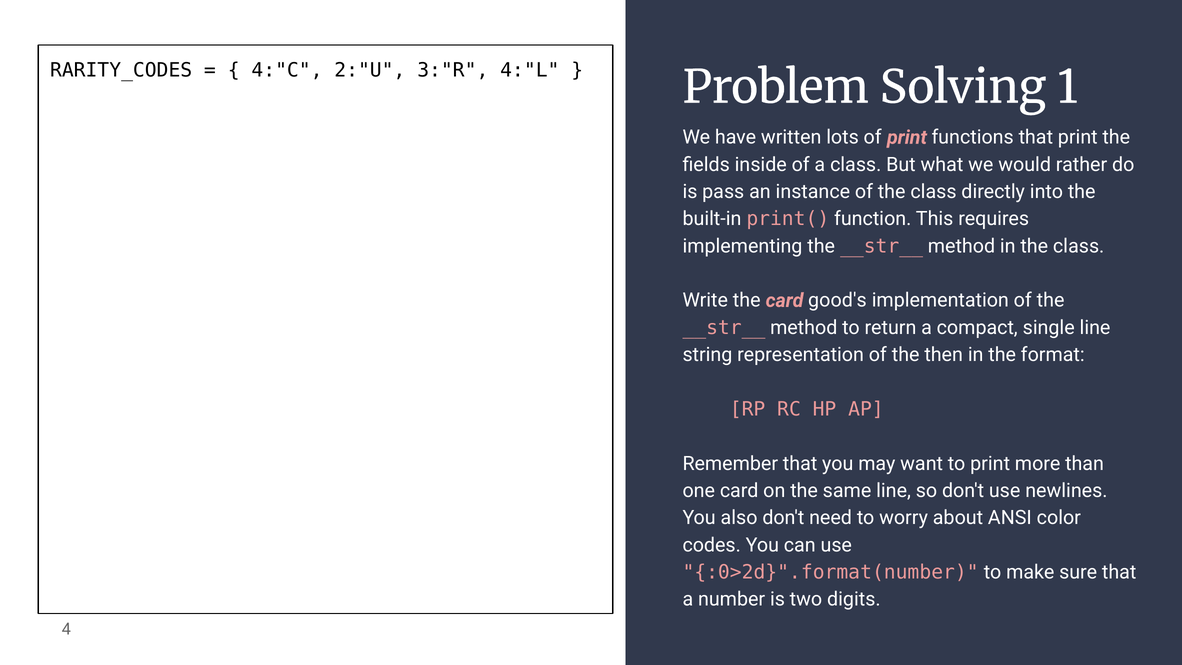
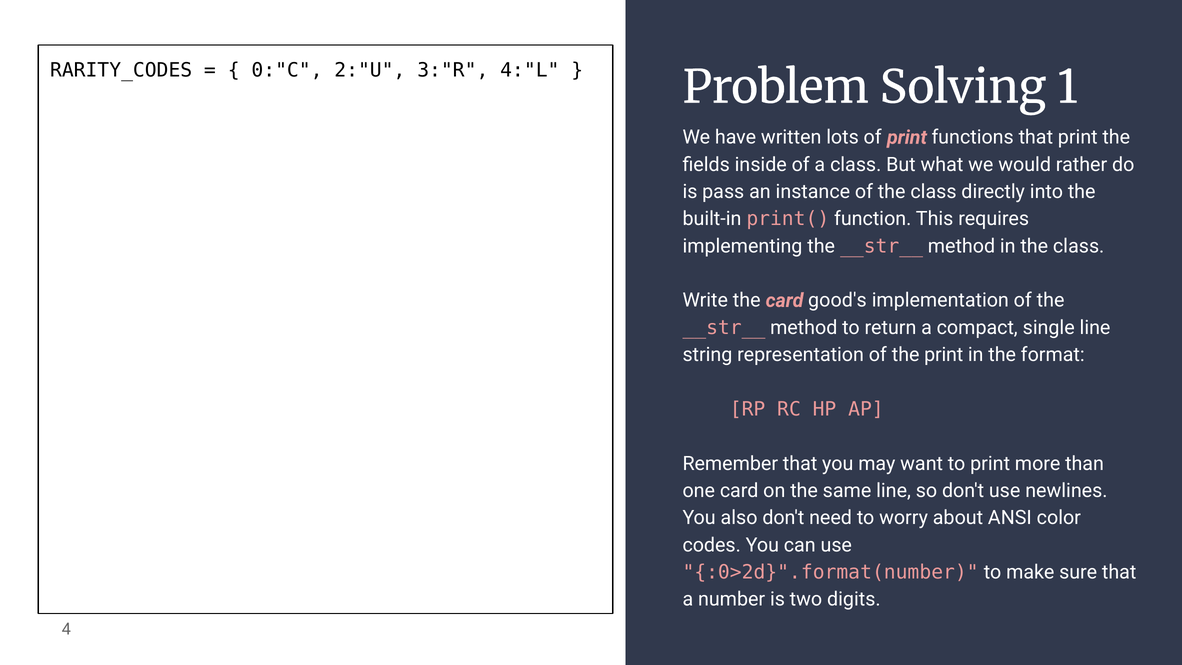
4:"C: 4:"C -> 0:"C
the then: then -> print
